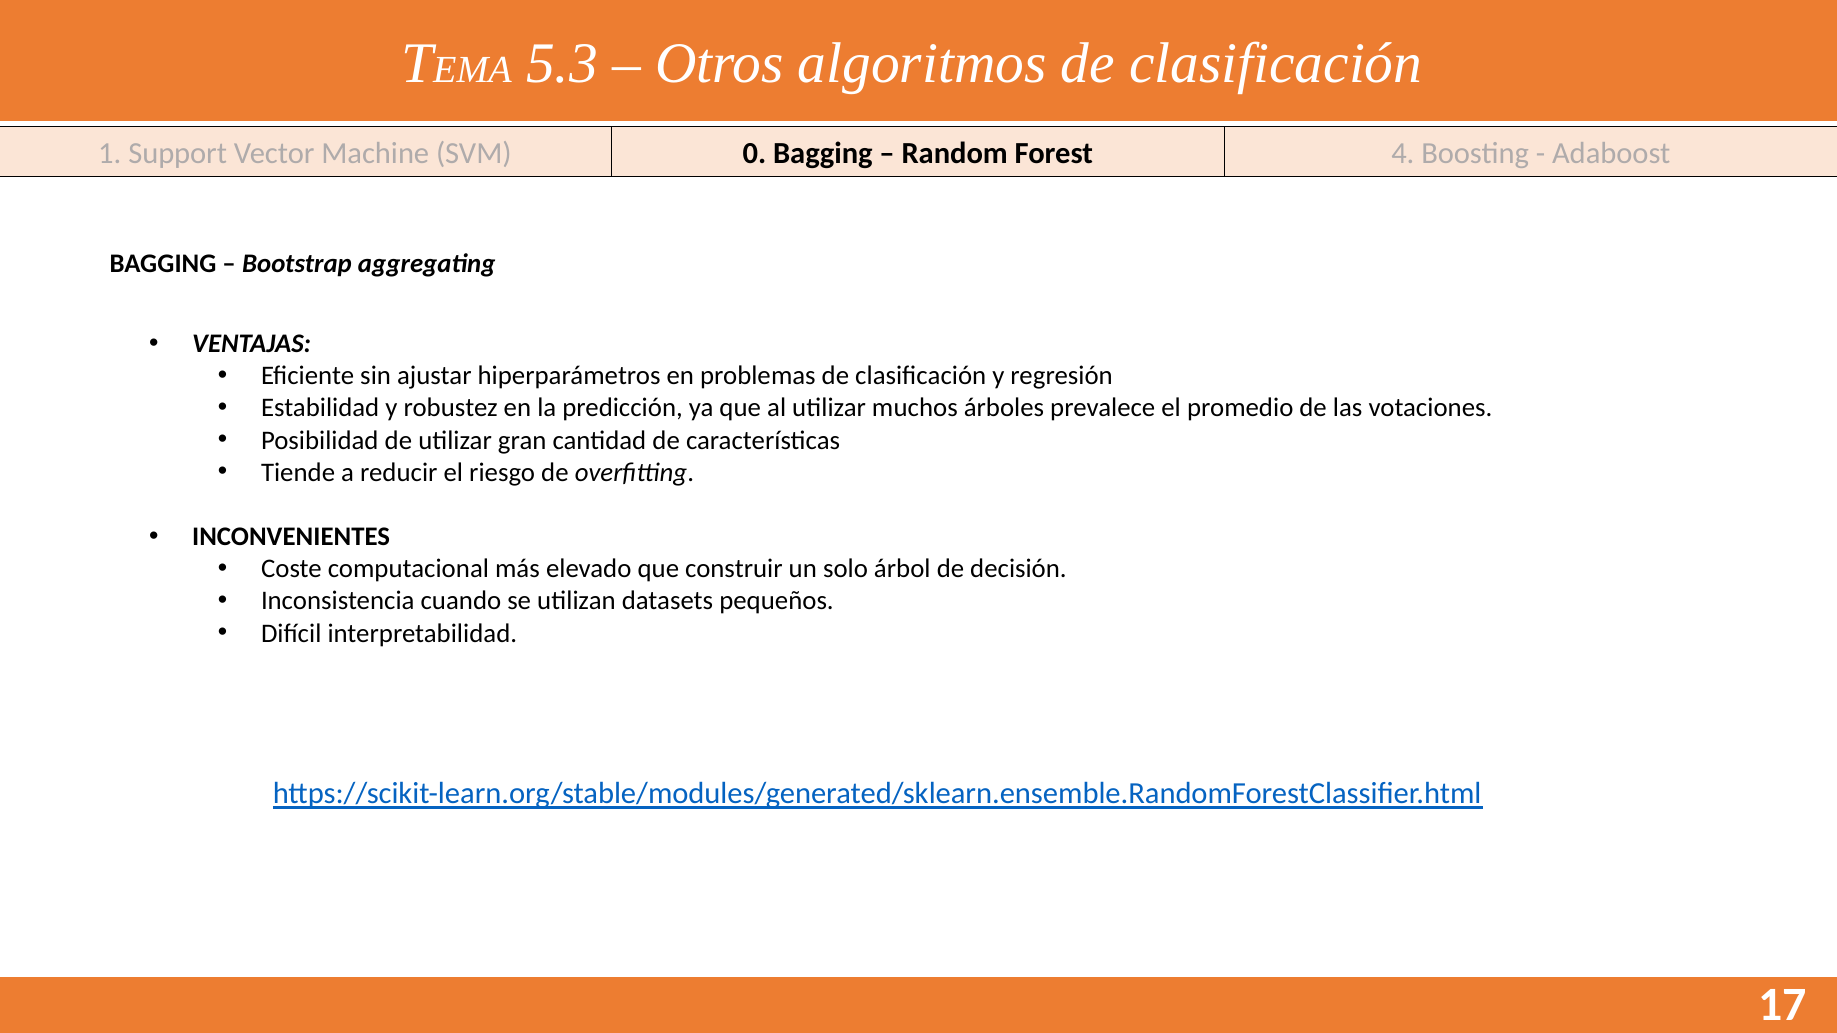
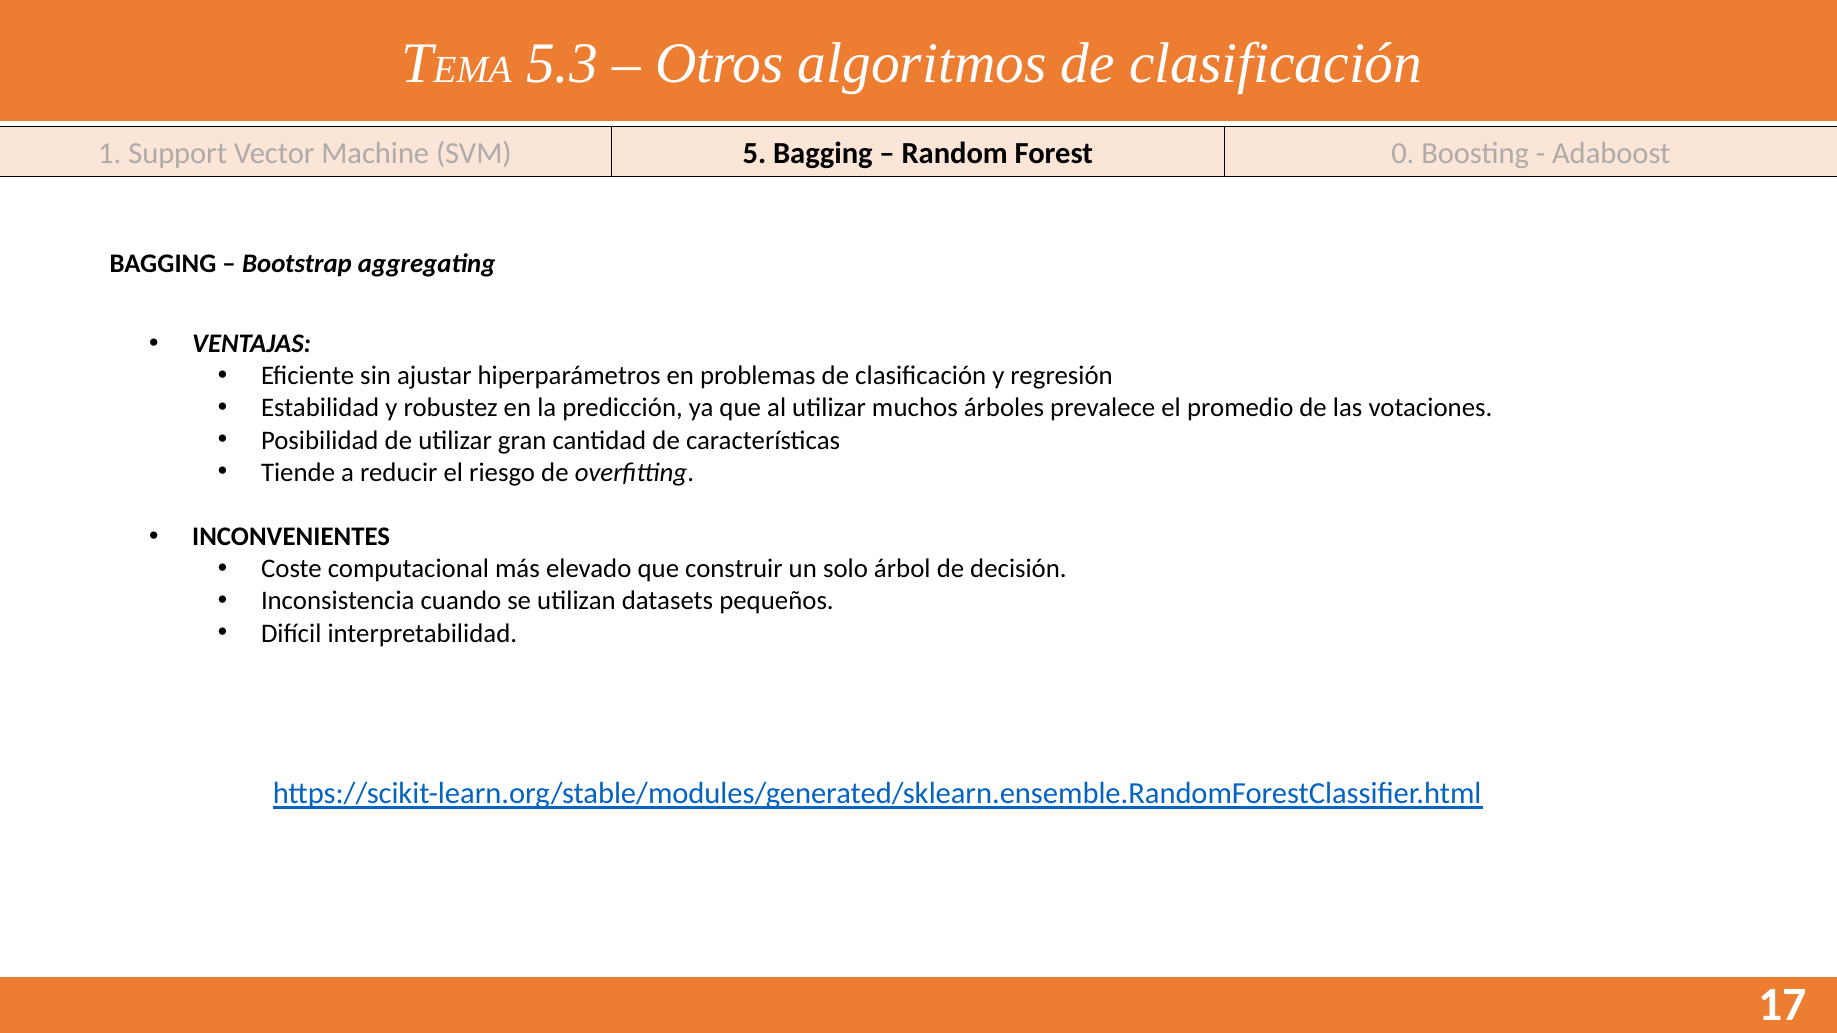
0: 0 -> 5
4: 4 -> 0
